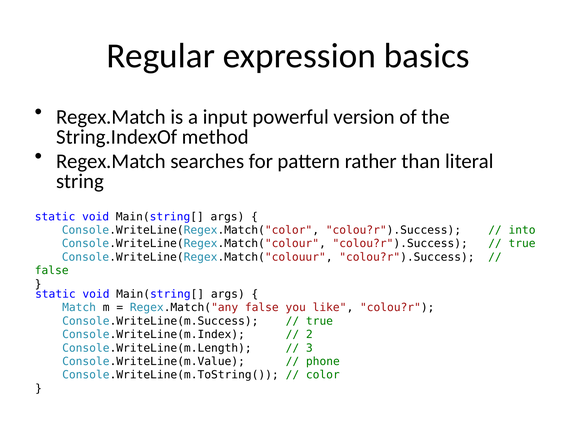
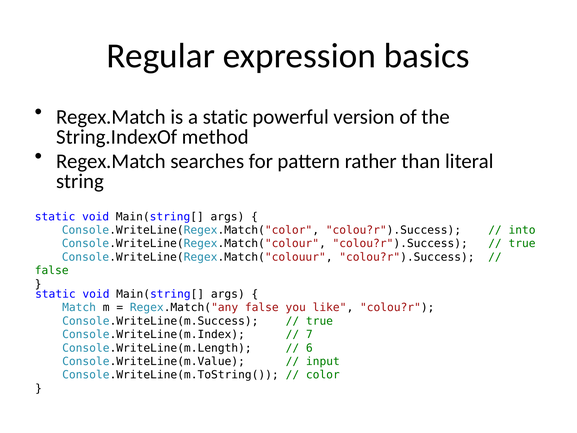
a input: input -> static
2: 2 -> 7
3: 3 -> 6
phone: phone -> input
